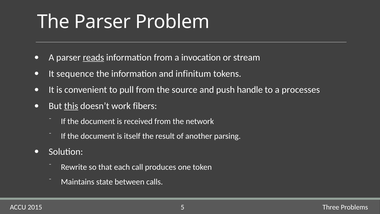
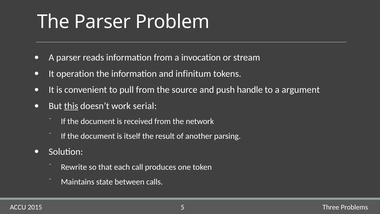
reads underline: present -> none
sequence: sequence -> operation
processes: processes -> argument
fibers: fibers -> serial
